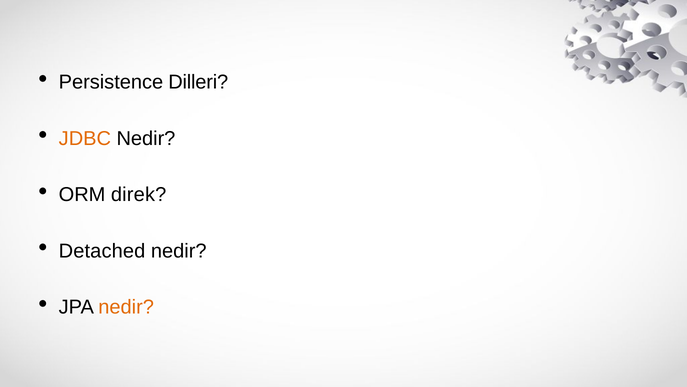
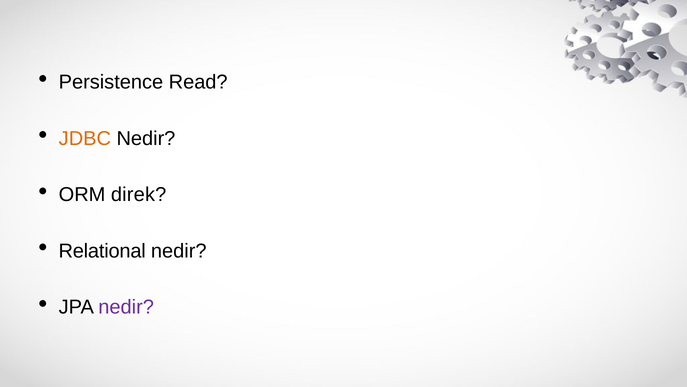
Dilleri: Dilleri -> Read
Detached: Detached -> Relational
nedir at (126, 307) colour: orange -> purple
